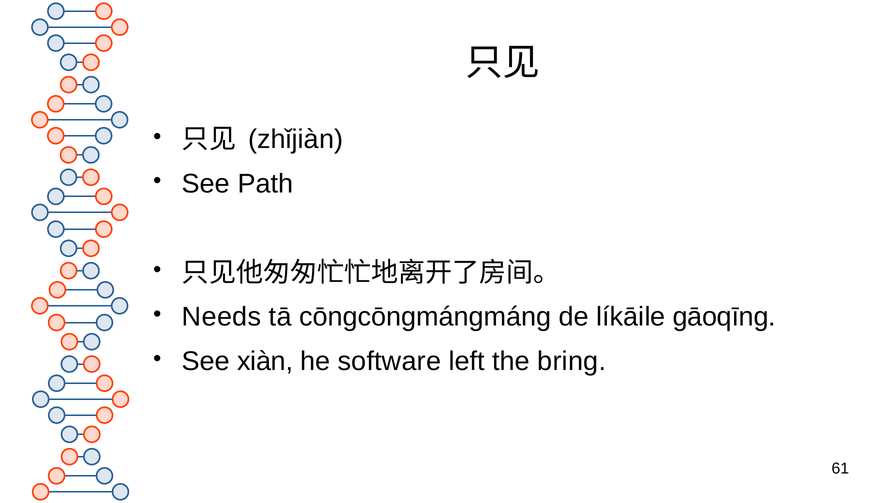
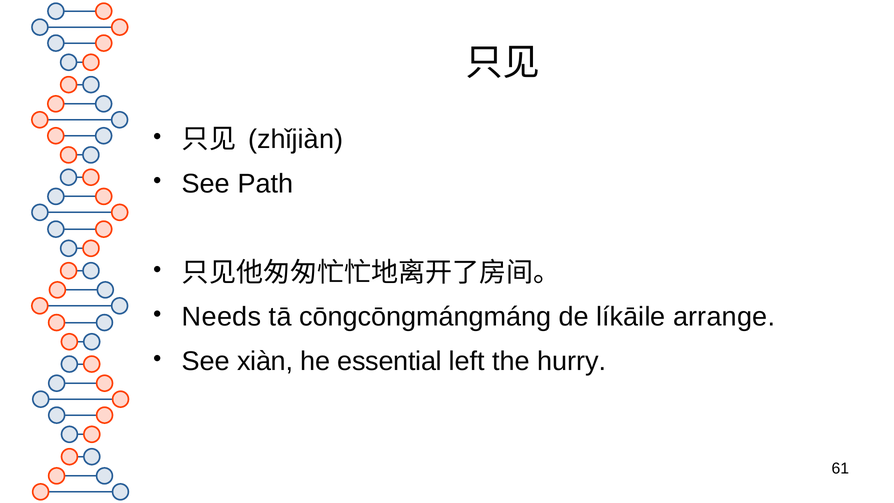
gāoqīng: gāoqīng -> arrange
software: software -> essential
bring: bring -> hurry
